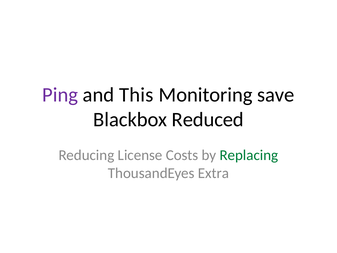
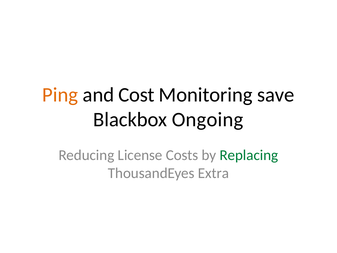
Ping colour: purple -> orange
This: This -> Cost
Reduced: Reduced -> Ongoing
